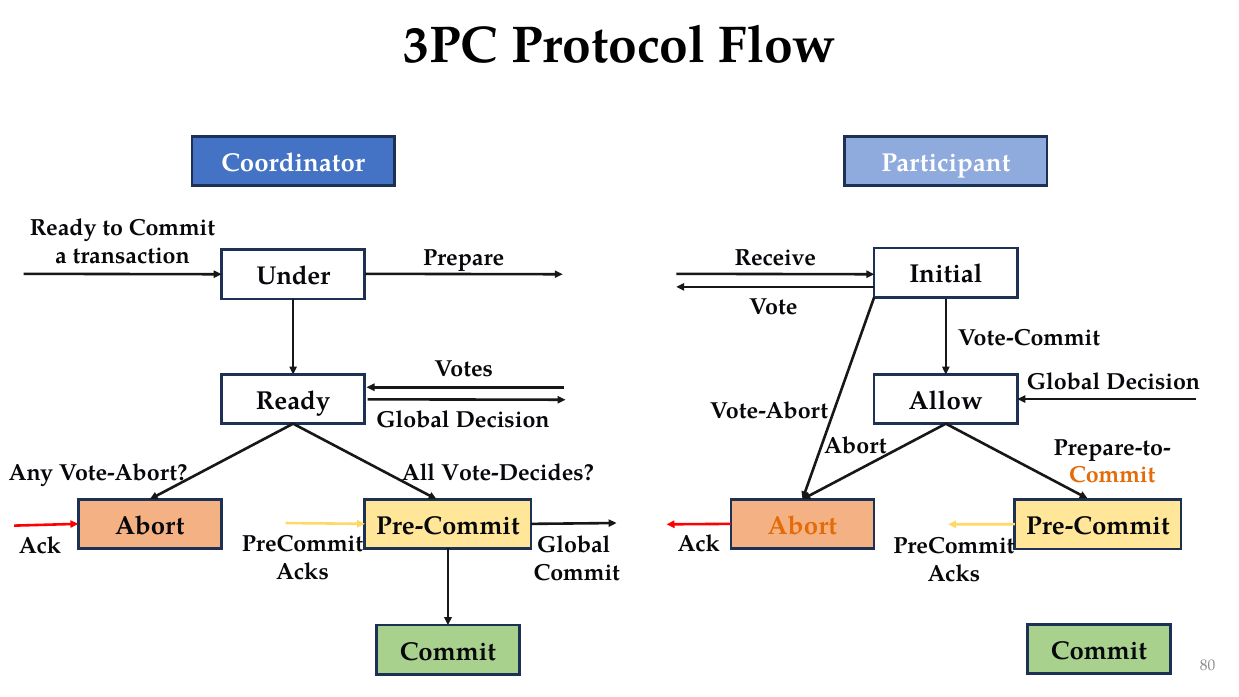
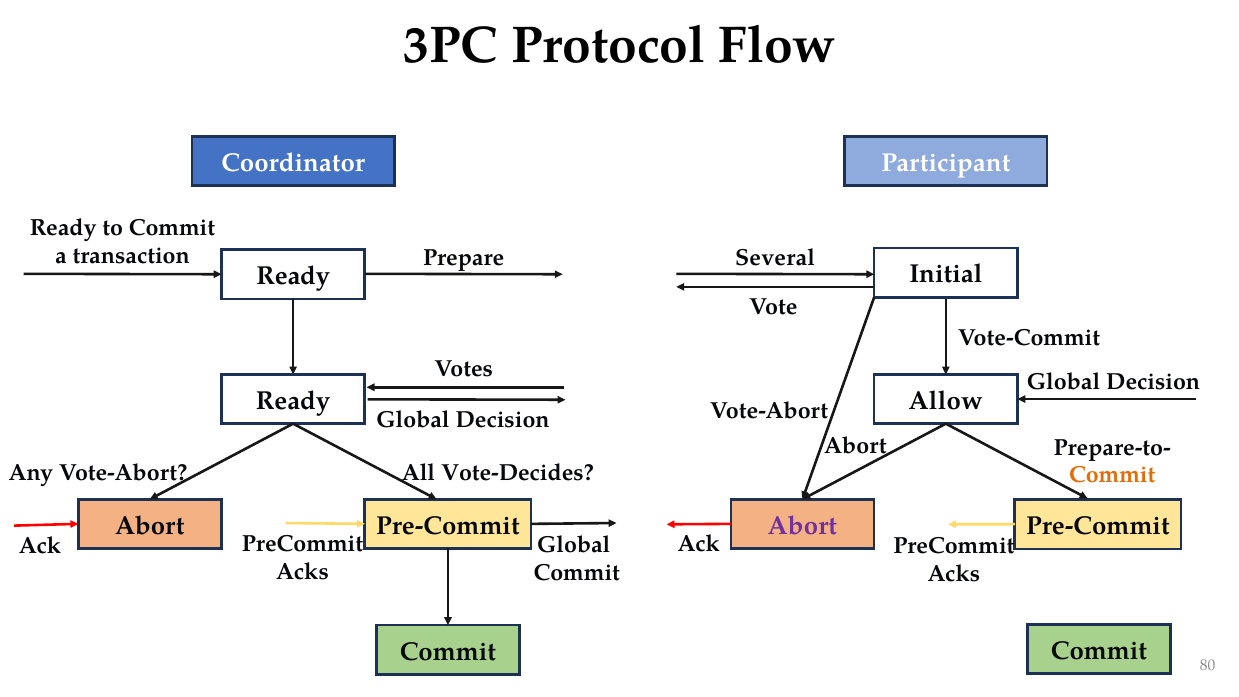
Receive: Receive -> Several
Under at (293, 276): Under -> Ready
Abort at (802, 526) colour: orange -> purple
